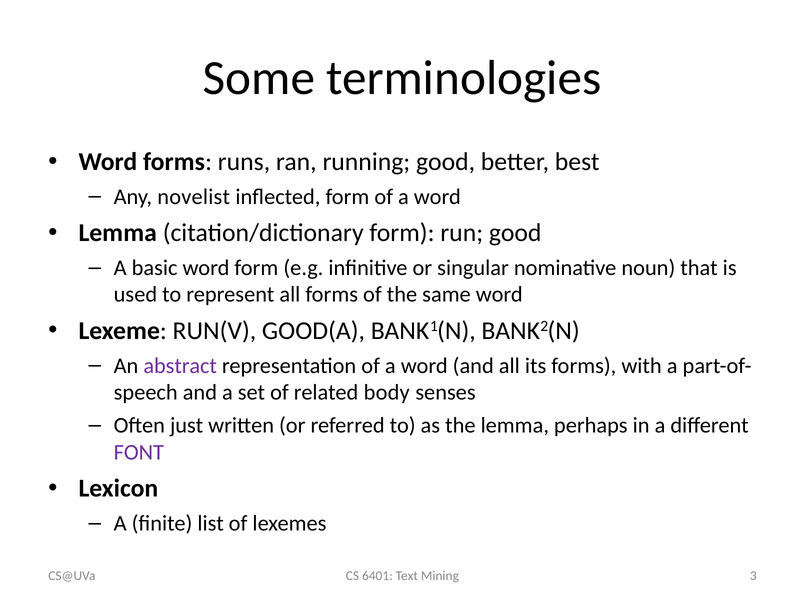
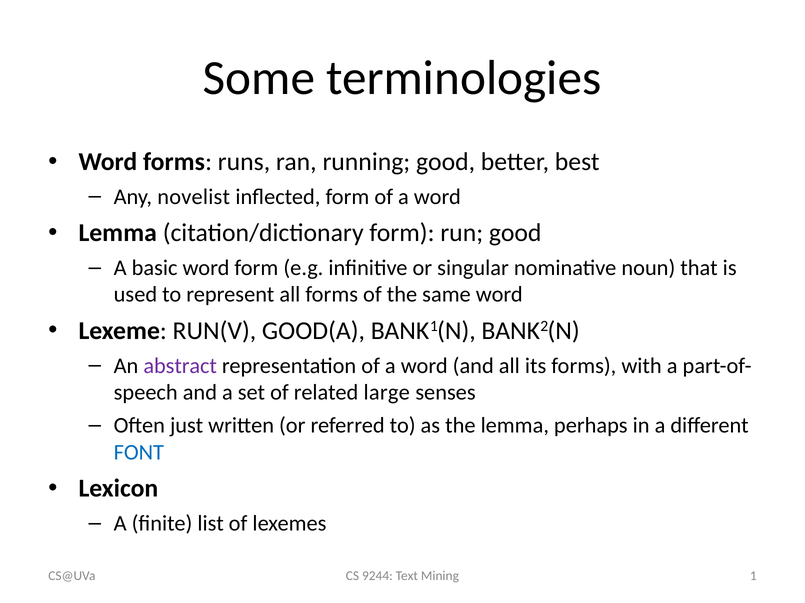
body: body -> large
FONT colour: purple -> blue
6401: 6401 -> 9244
3: 3 -> 1
